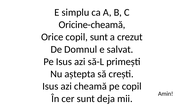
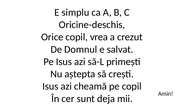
Oricine-cheamă: Oricine-cheamă -> Oricine-deschis
copil sunt: sunt -> vrea
